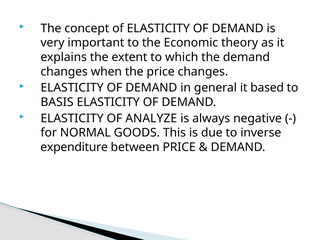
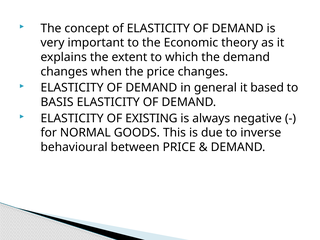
ANALYZE: ANALYZE -> EXISTING
expenditure: expenditure -> behavioural
